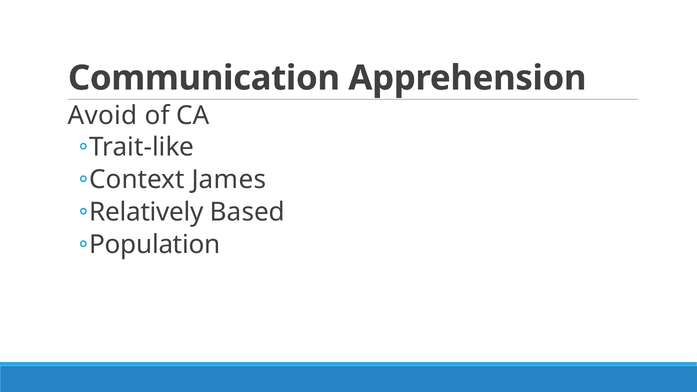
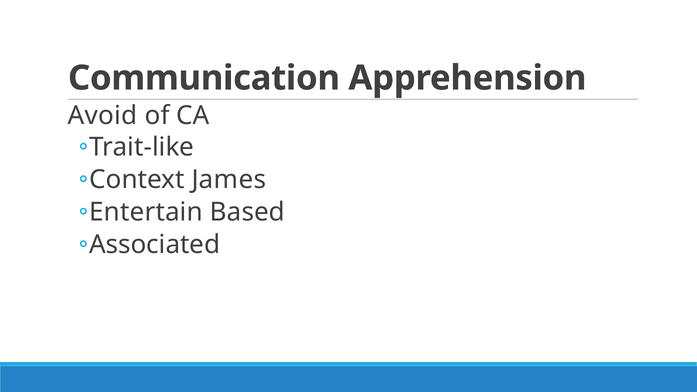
Relatively: Relatively -> Entertain
Population: Population -> Associated
